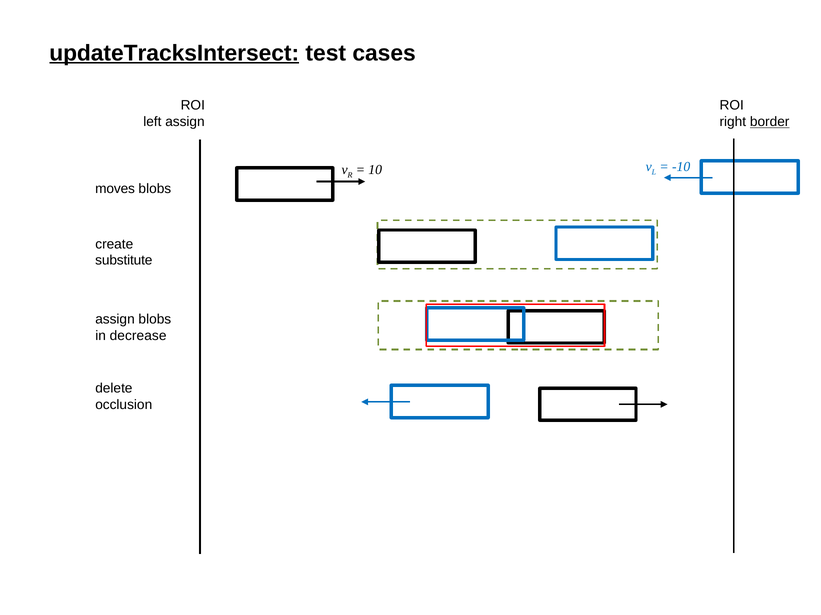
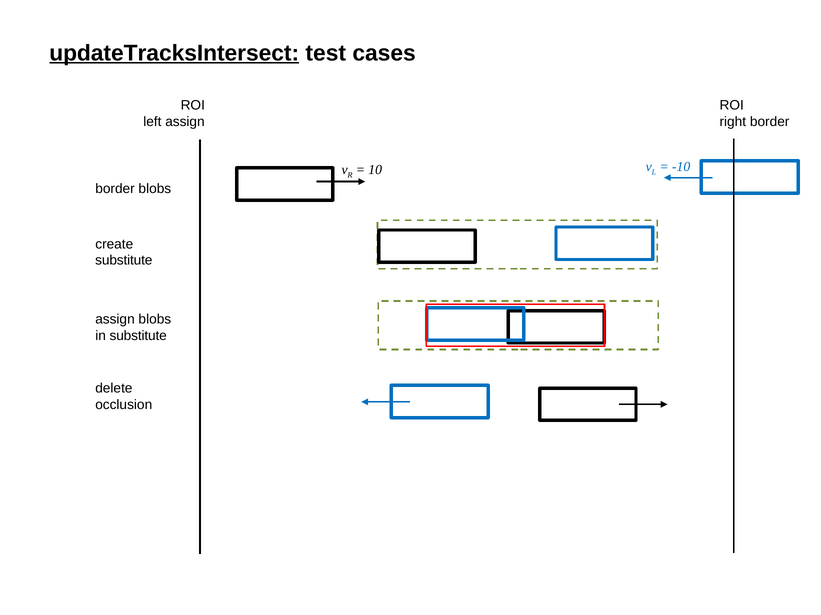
border at (770, 122) underline: present -> none
moves at (115, 189): moves -> border
in decrease: decrease -> substitute
